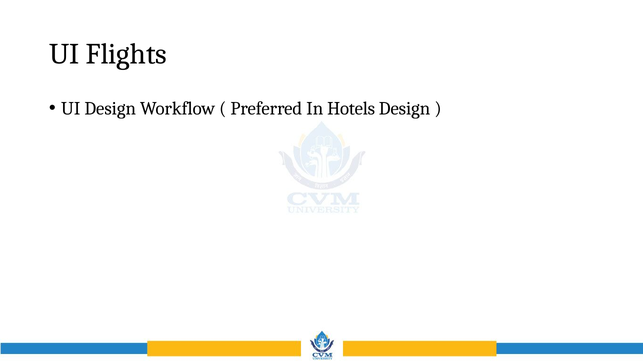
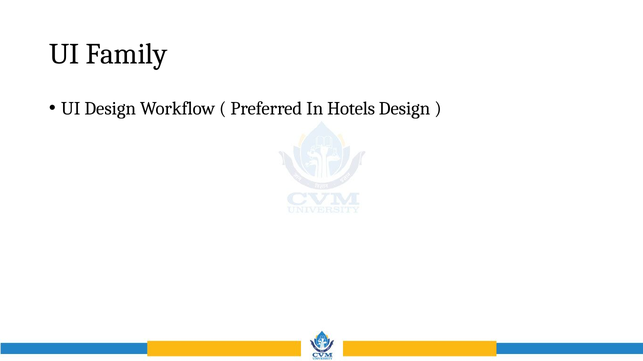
Flights: Flights -> Family
